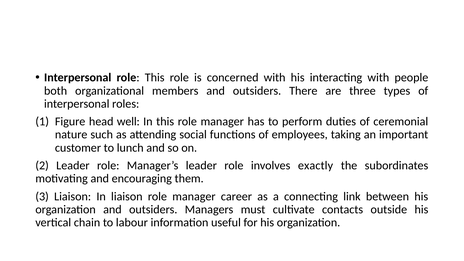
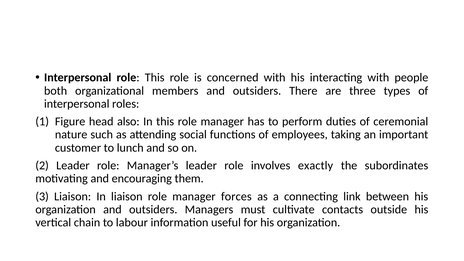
well: well -> also
career: career -> forces
